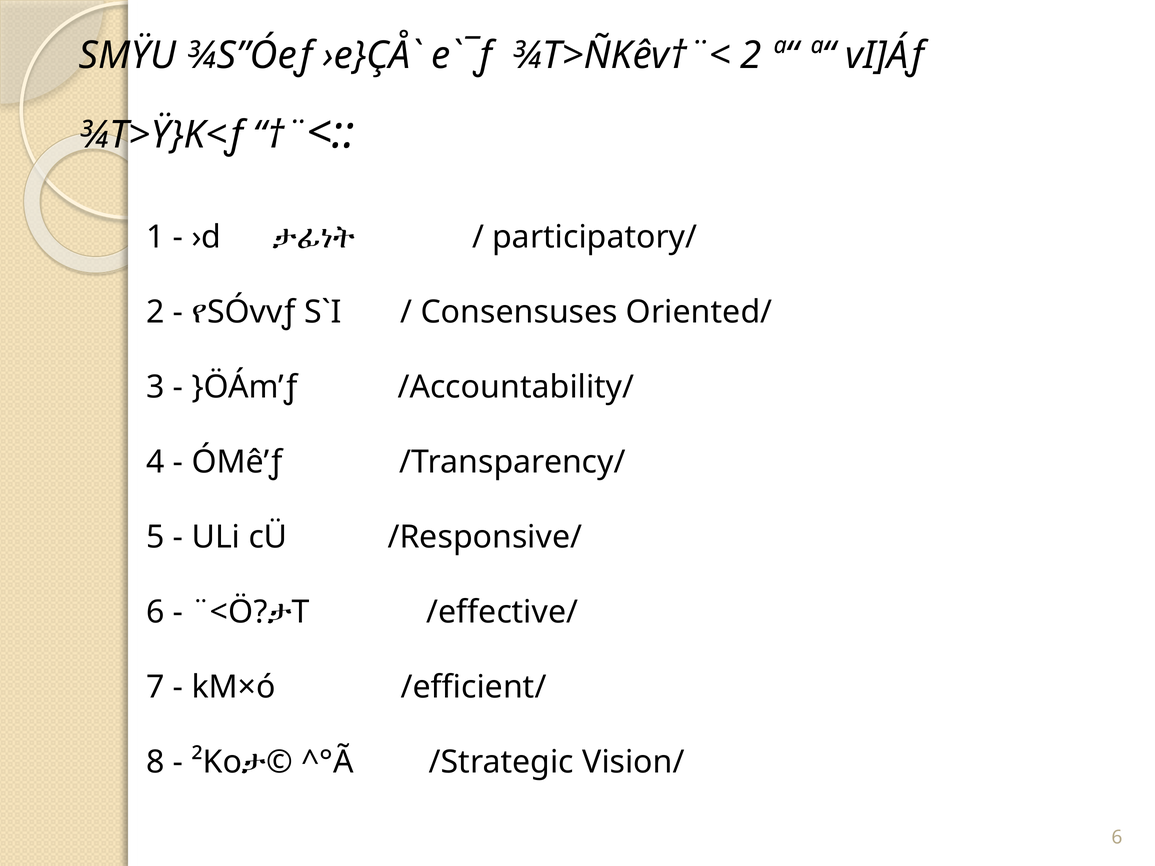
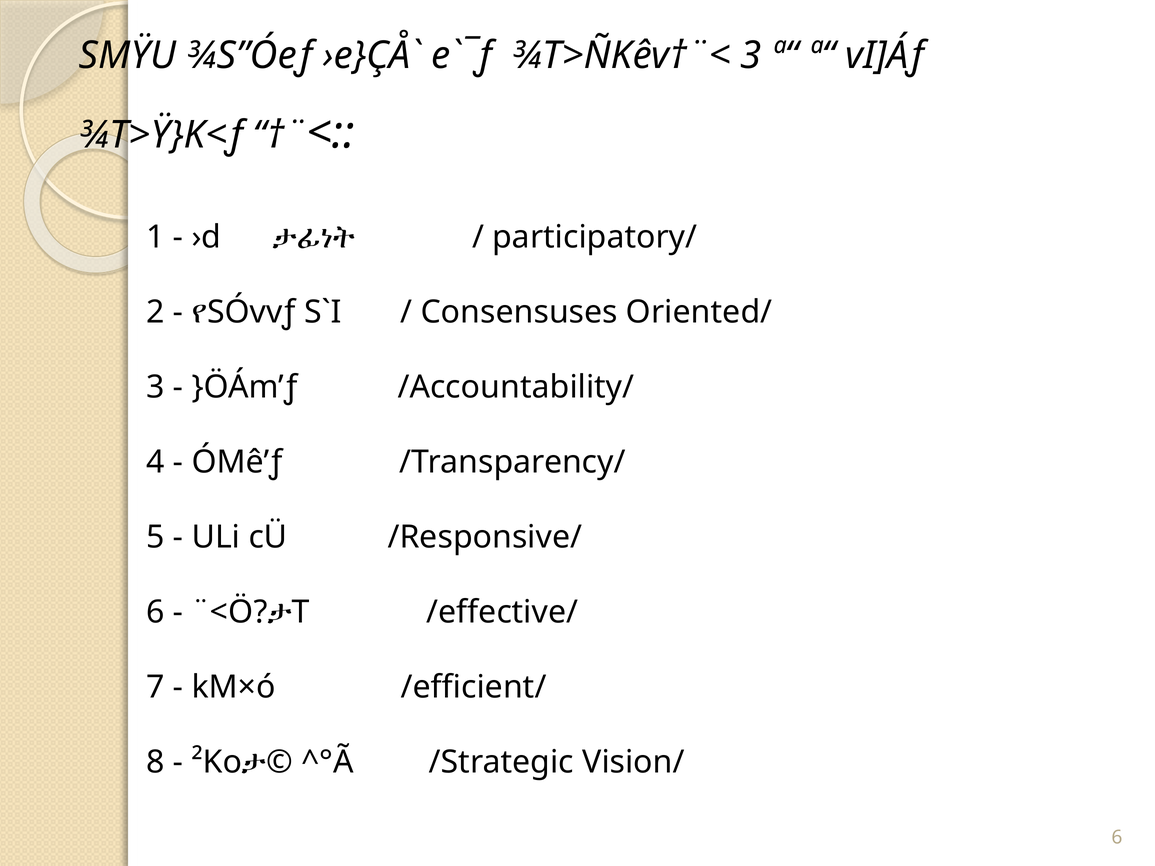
¾T>ÑKêv†¨< 2: 2 -> 3
